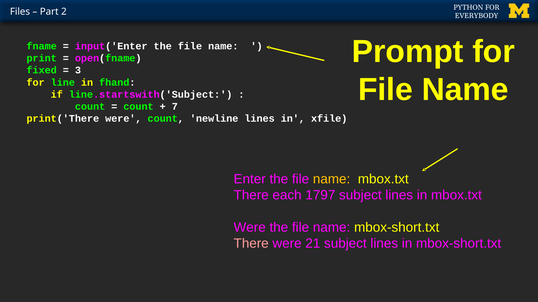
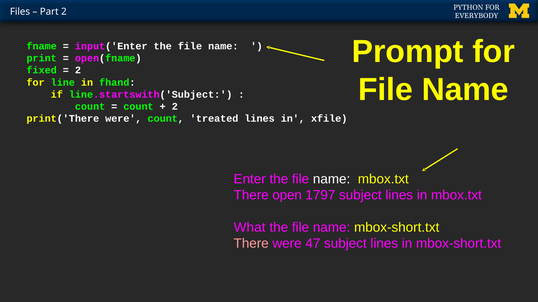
3 at (78, 70): 3 -> 2
7 at (175, 107): 7 -> 2
newline: newline -> treated
name at (332, 179) colour: yellow -> white
each: each -> open
Were at (250, 228): Were -> What
21: 21 -> 47
